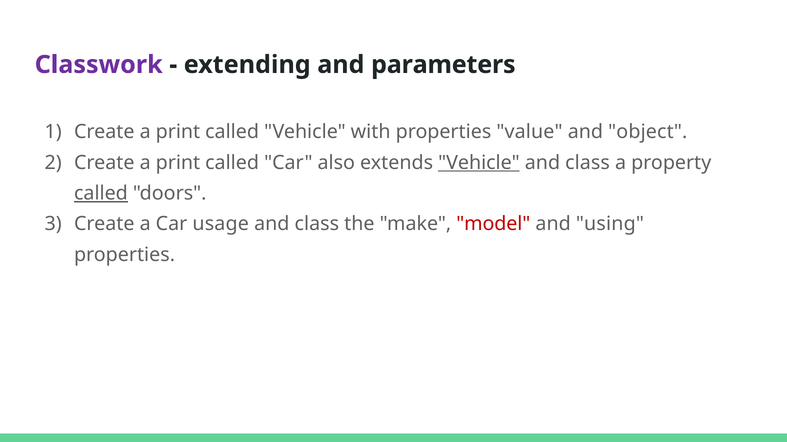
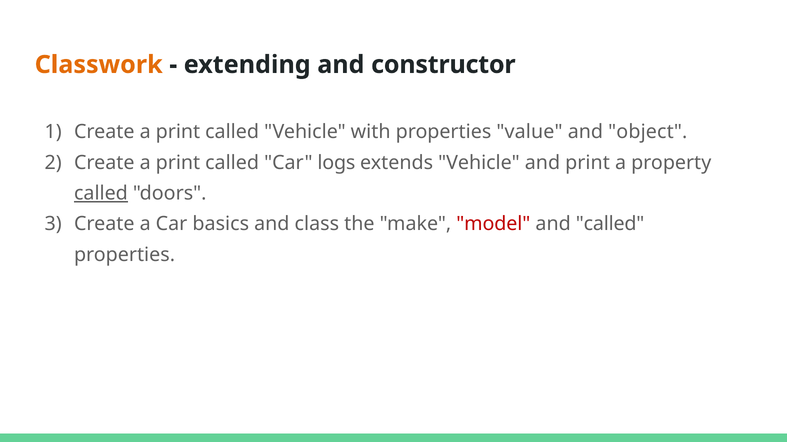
Classwork colour: purple -> orange
parameters: parameters -> constructor
also: also -> logs
Vehicle at (479, 163) underline: present -> none
class at (588, 163): class -> print
usage: usage -> basics
and using: using -> called
